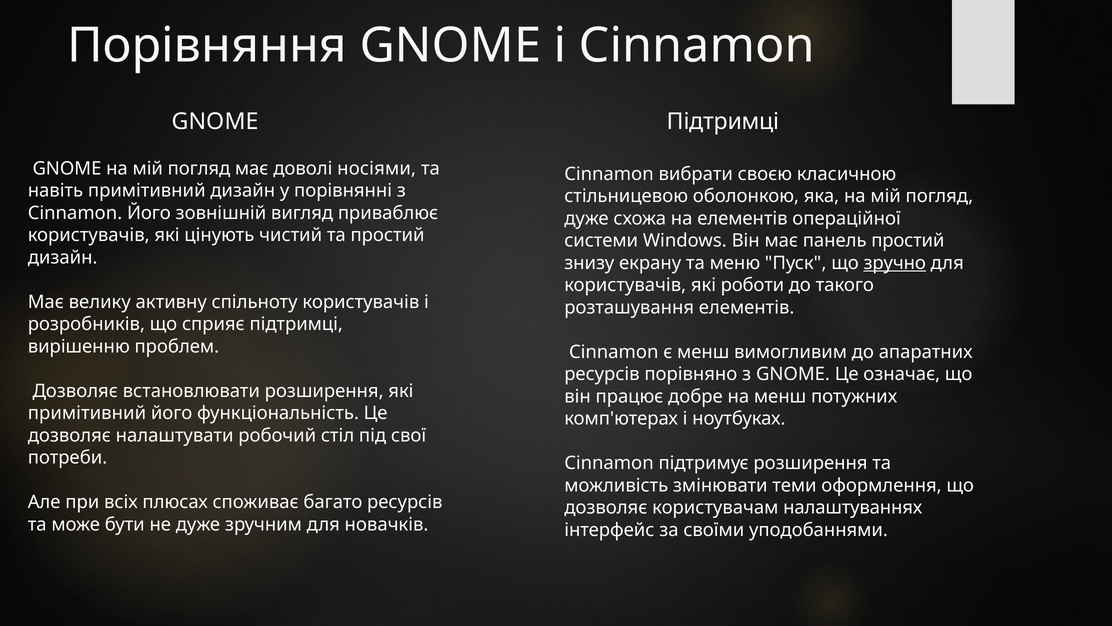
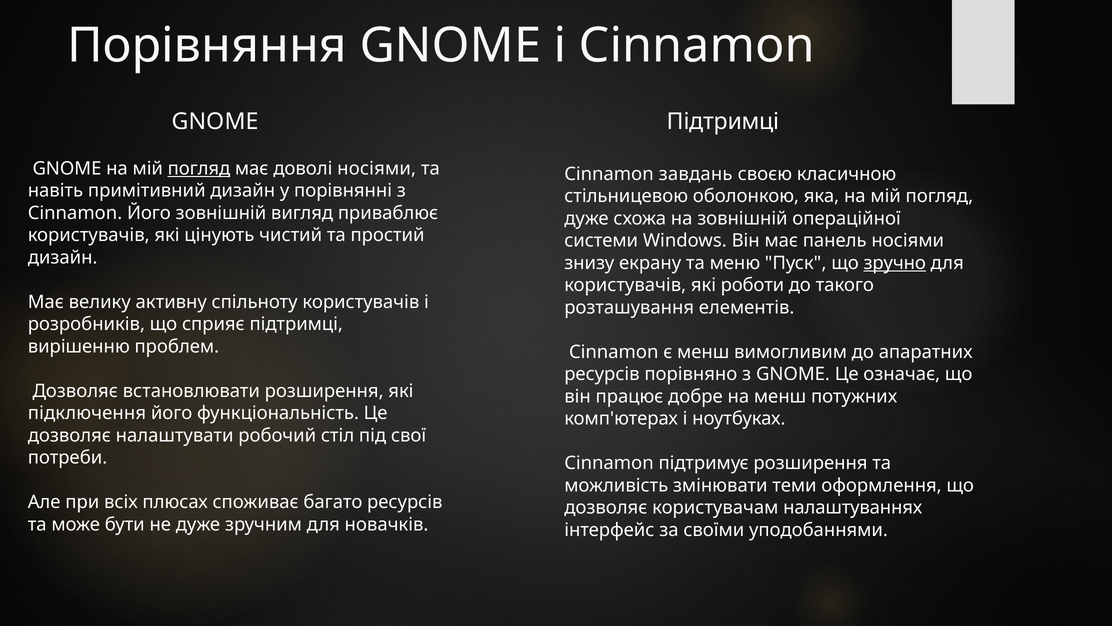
погляд at (199, 168) underline: none -> present
вибрати: вибрати -> завдань
на елементів: елементів -> зовнішній
панель простий: простий -> носіями
примітивний at (87, 413): примітивний -> підключення
